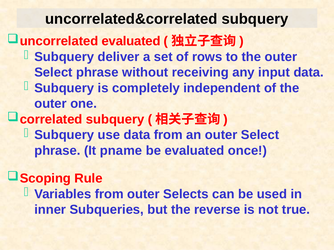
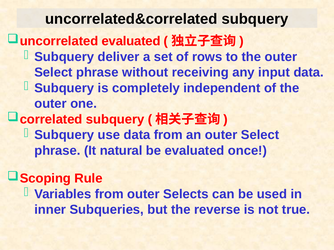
pname: pname -> natural
